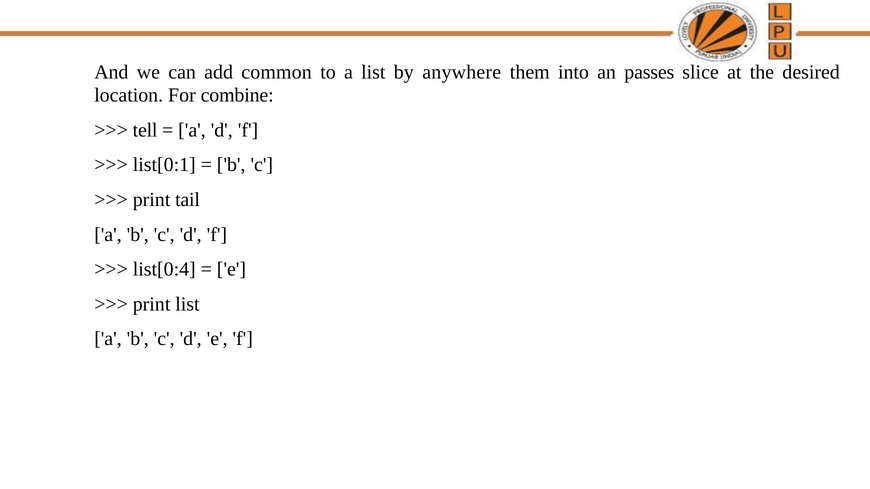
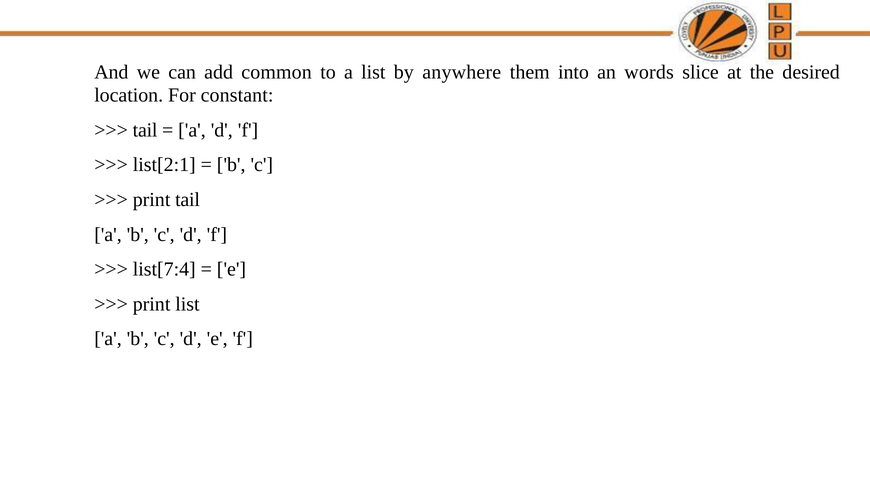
passes: passes -> words
combine: combine -> constant
tell at (145, 130): tell -> tail
list[0:1: list[0:1 -> list[2:1
list[0:4: list[0:4 -> list[7:4
